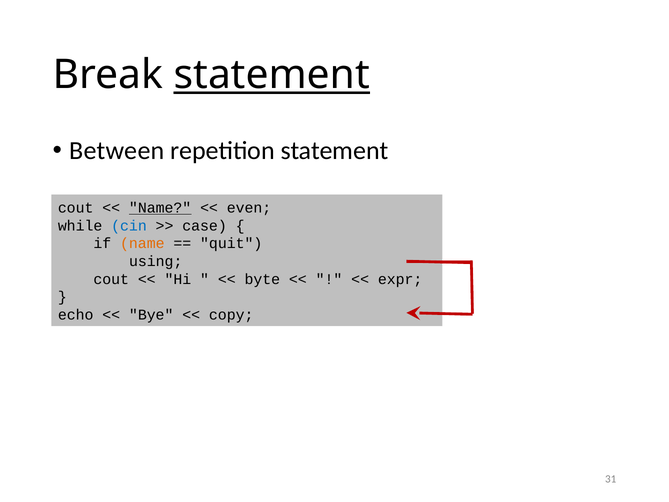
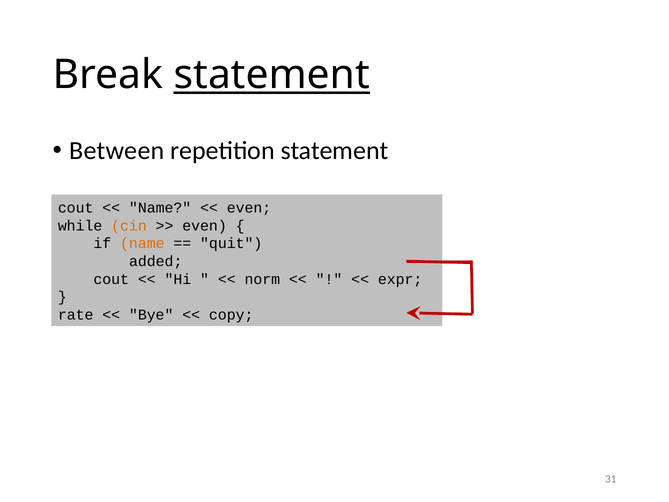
Name at (160, 208) underline: present -> none
cin colour: blue -> orange
case at (205, 226): case -> even
using: using -> added
byte: byte -> norm
echo: echo -> rate
